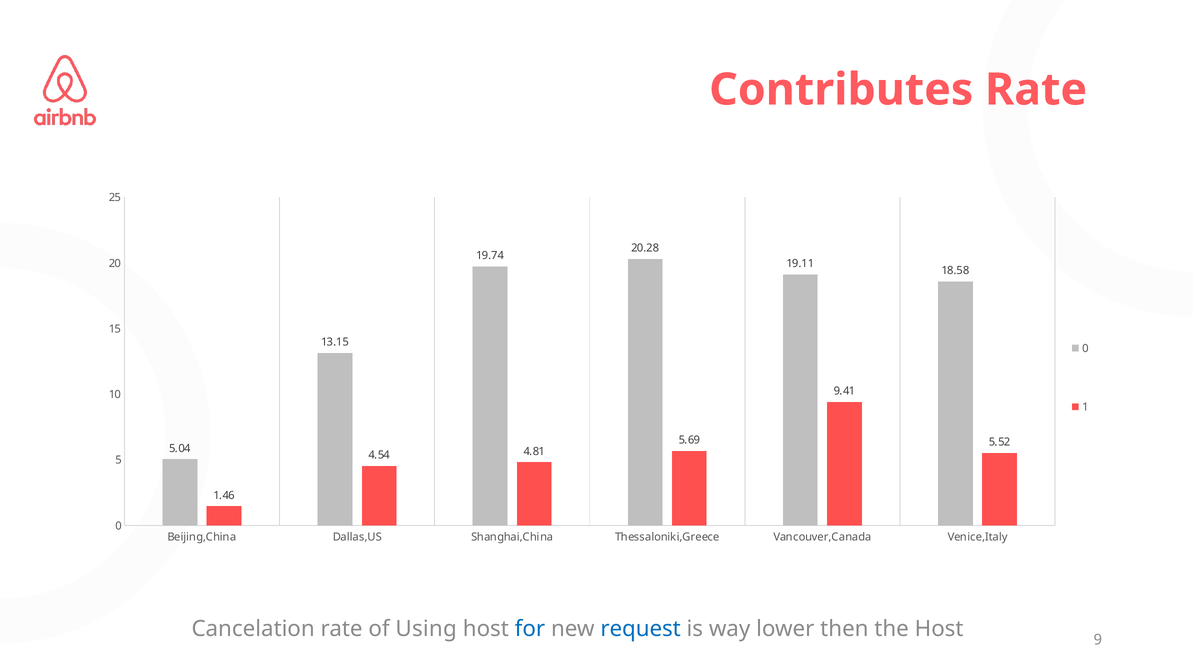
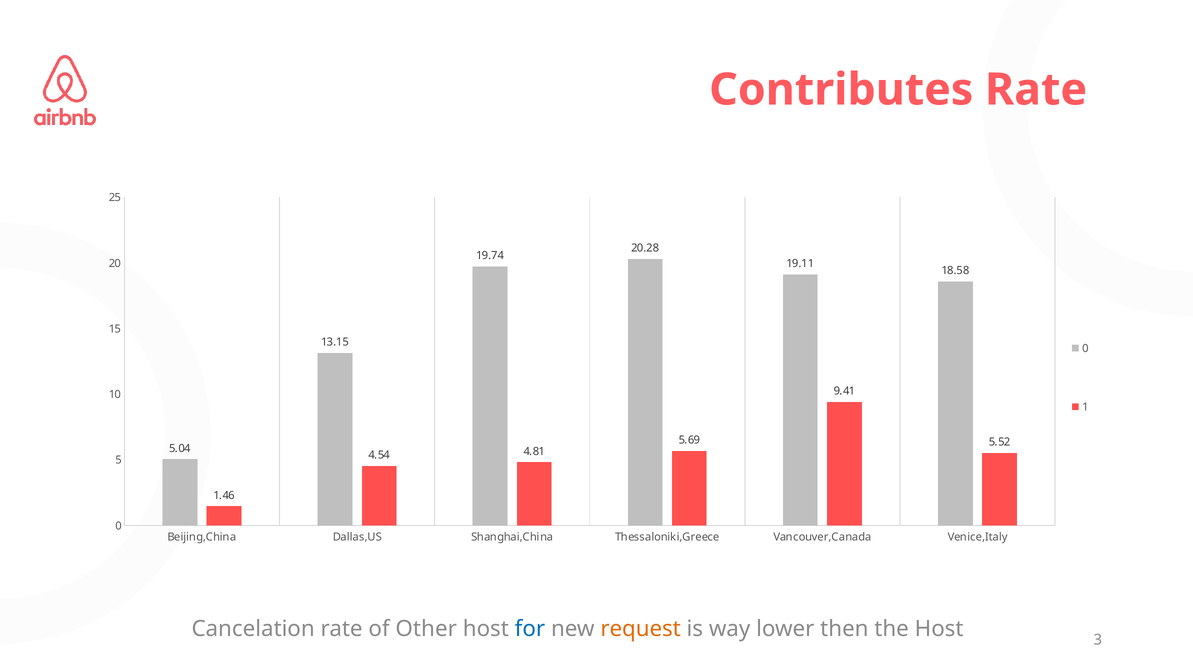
Using: Using -> Other
request colour: blue -> orange
9: 9 -> 3
